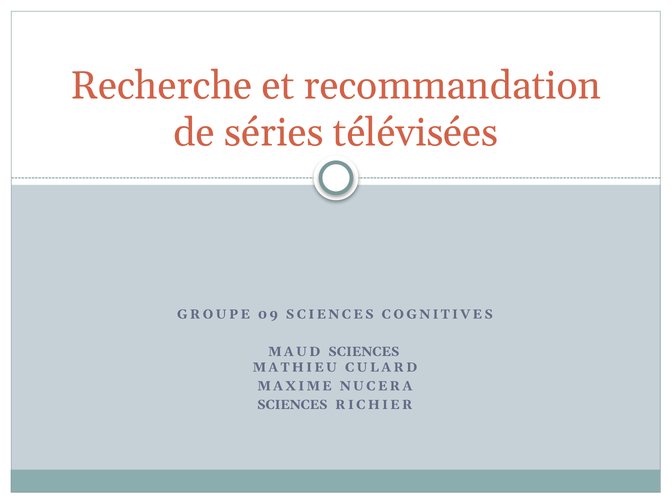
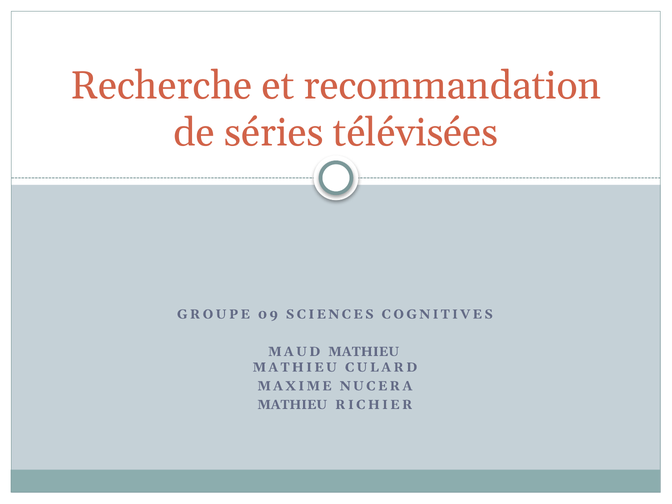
MAUD SCIENCES: SCIENCES -> MATHIEU
SCIENCES at (292, 405): SCIENCES -> MATHIEU
